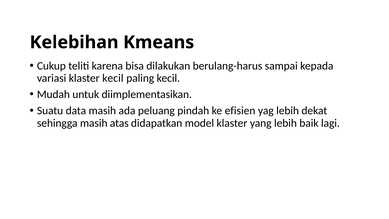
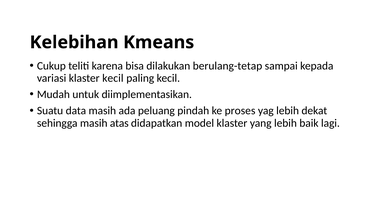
berulang-harus: berulang-harus -> berulang-tetap
efisien: efisien -> proses
